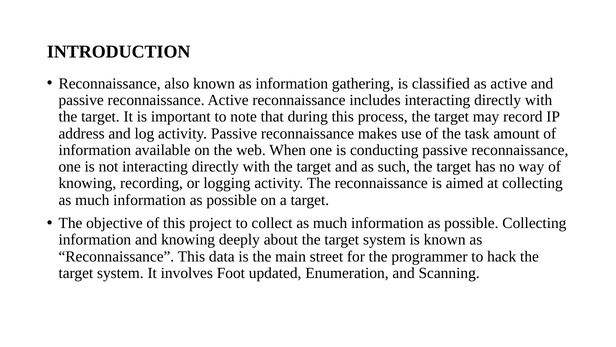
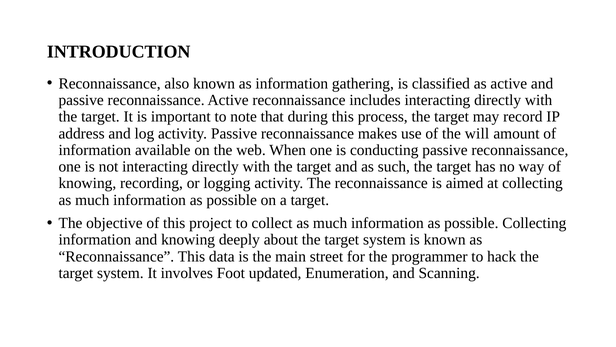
task: task -> will
